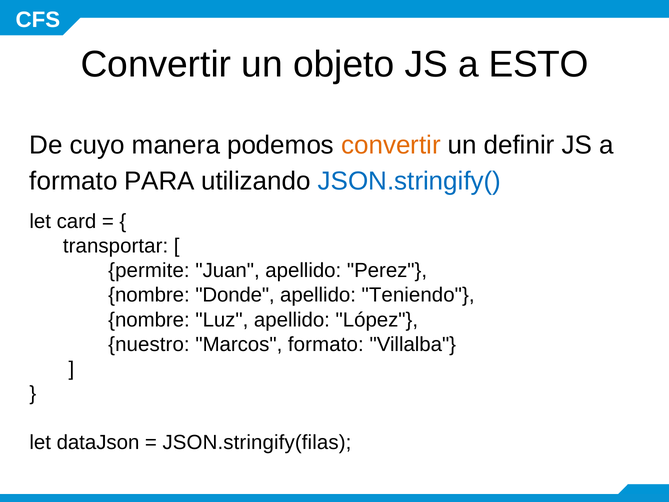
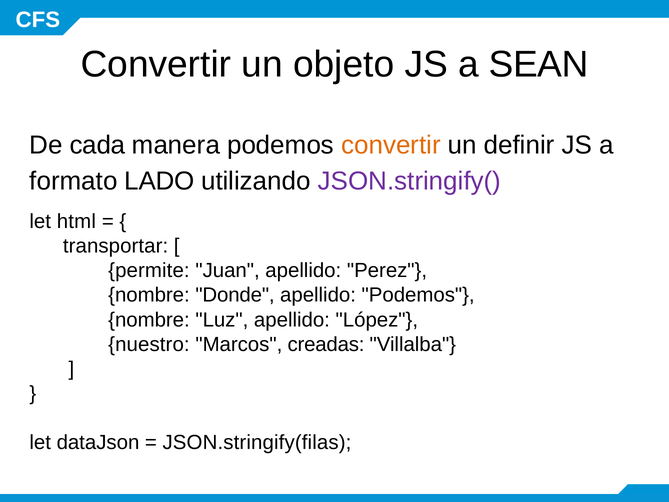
ESTO: ESTO -> SEAN
cuyo: cuyo -> cada
PARA: PARA -> LADO
JSON.stringify( colour: blue -> purple
card: card -> html
apellido Teniendo: Teniendo -> Podemos
Marcos formato: formato -> creadas
